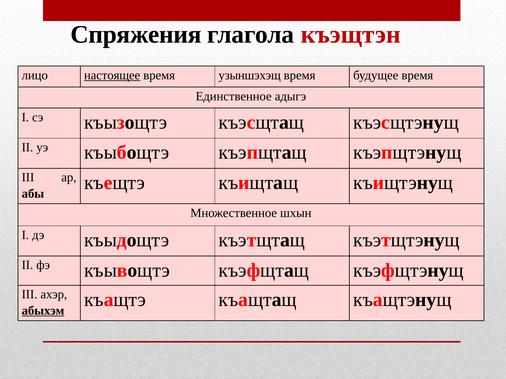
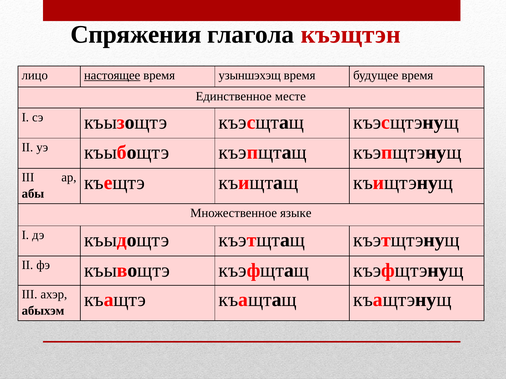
адыгэ: адыгэ -> месте
шхын: шхын -> языке
абыхэм underline: present -> none
